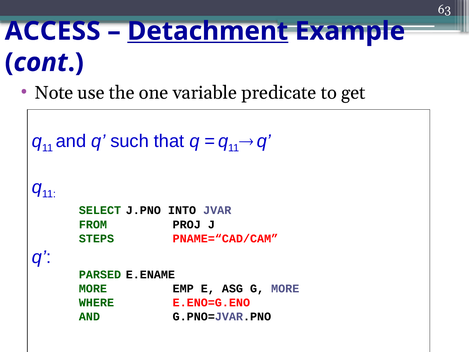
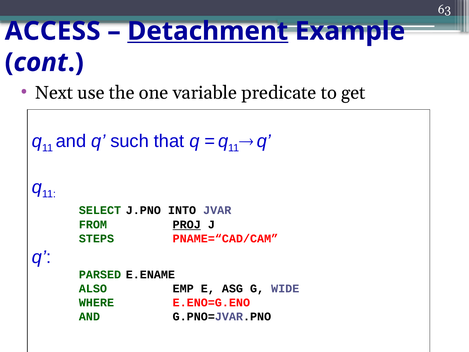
Note: Note -> Next
PROJ underline: none -> present
MORE at (93, 288): MORE -> ALSO
G MORE: MORE -> WIDE
